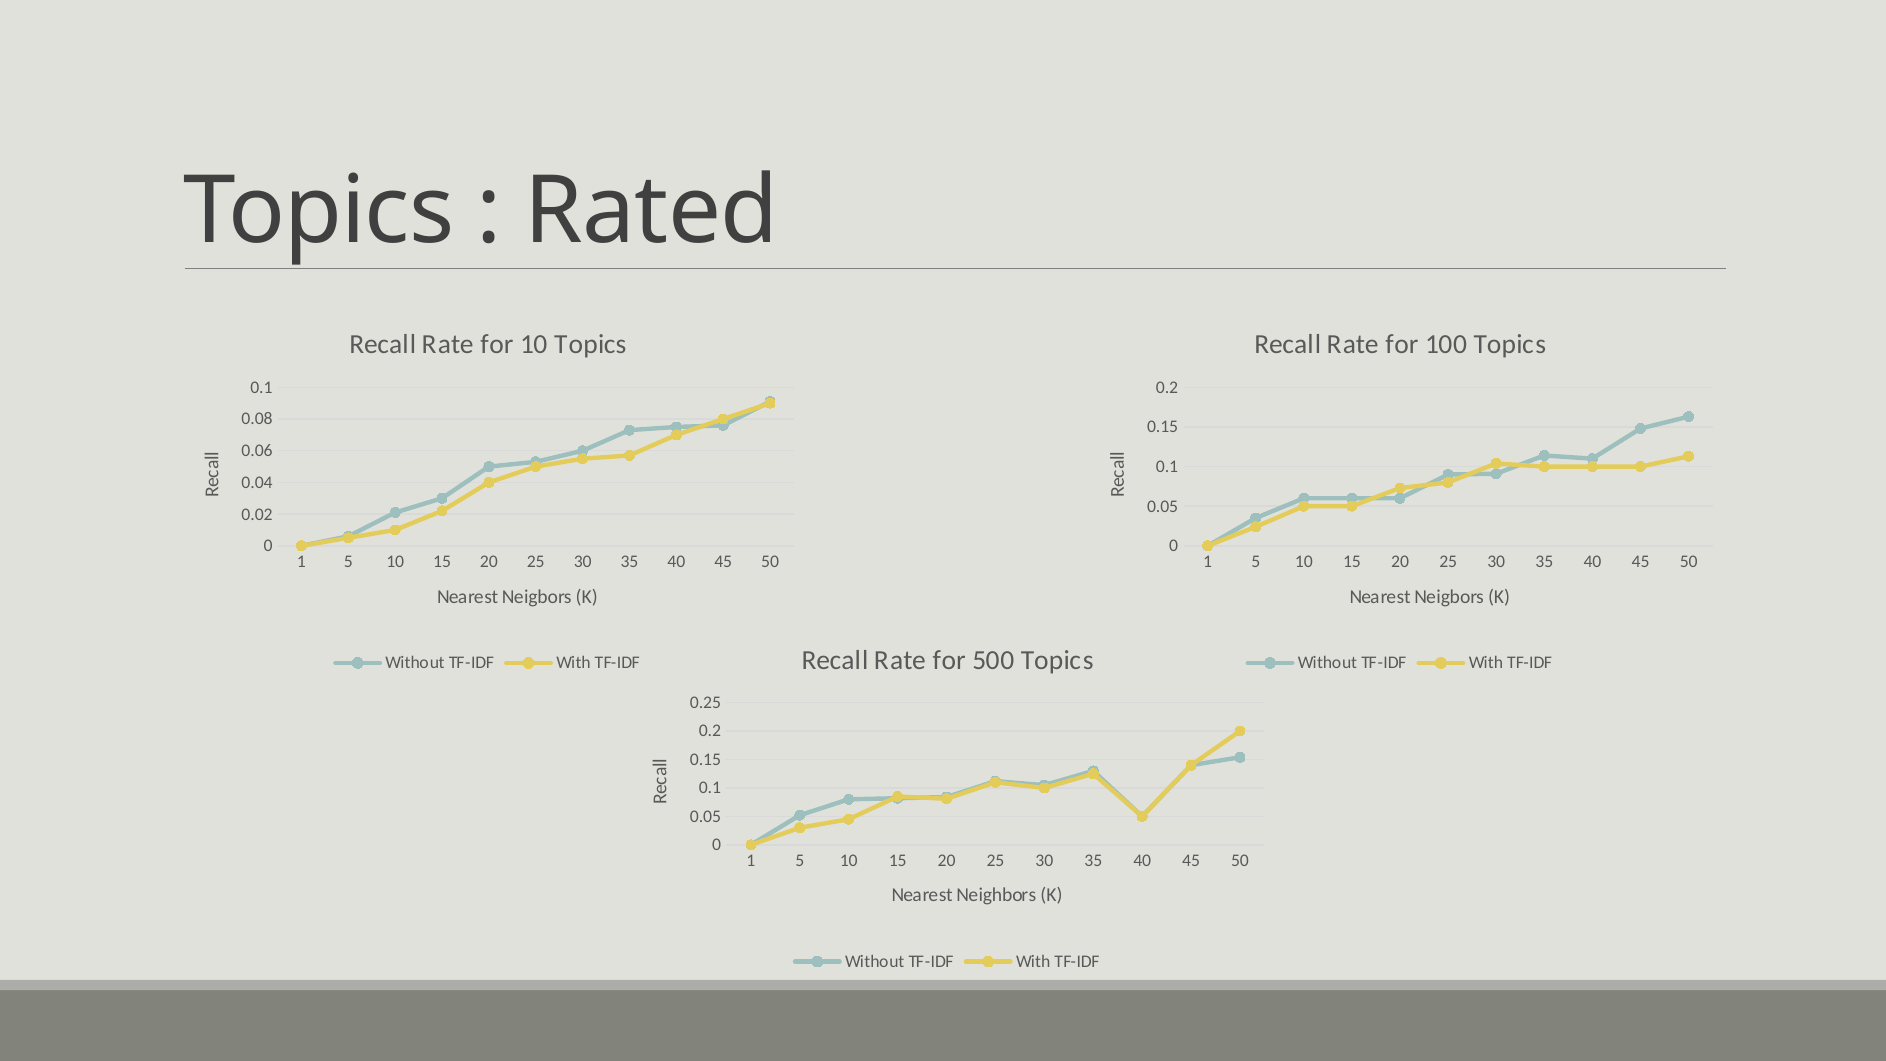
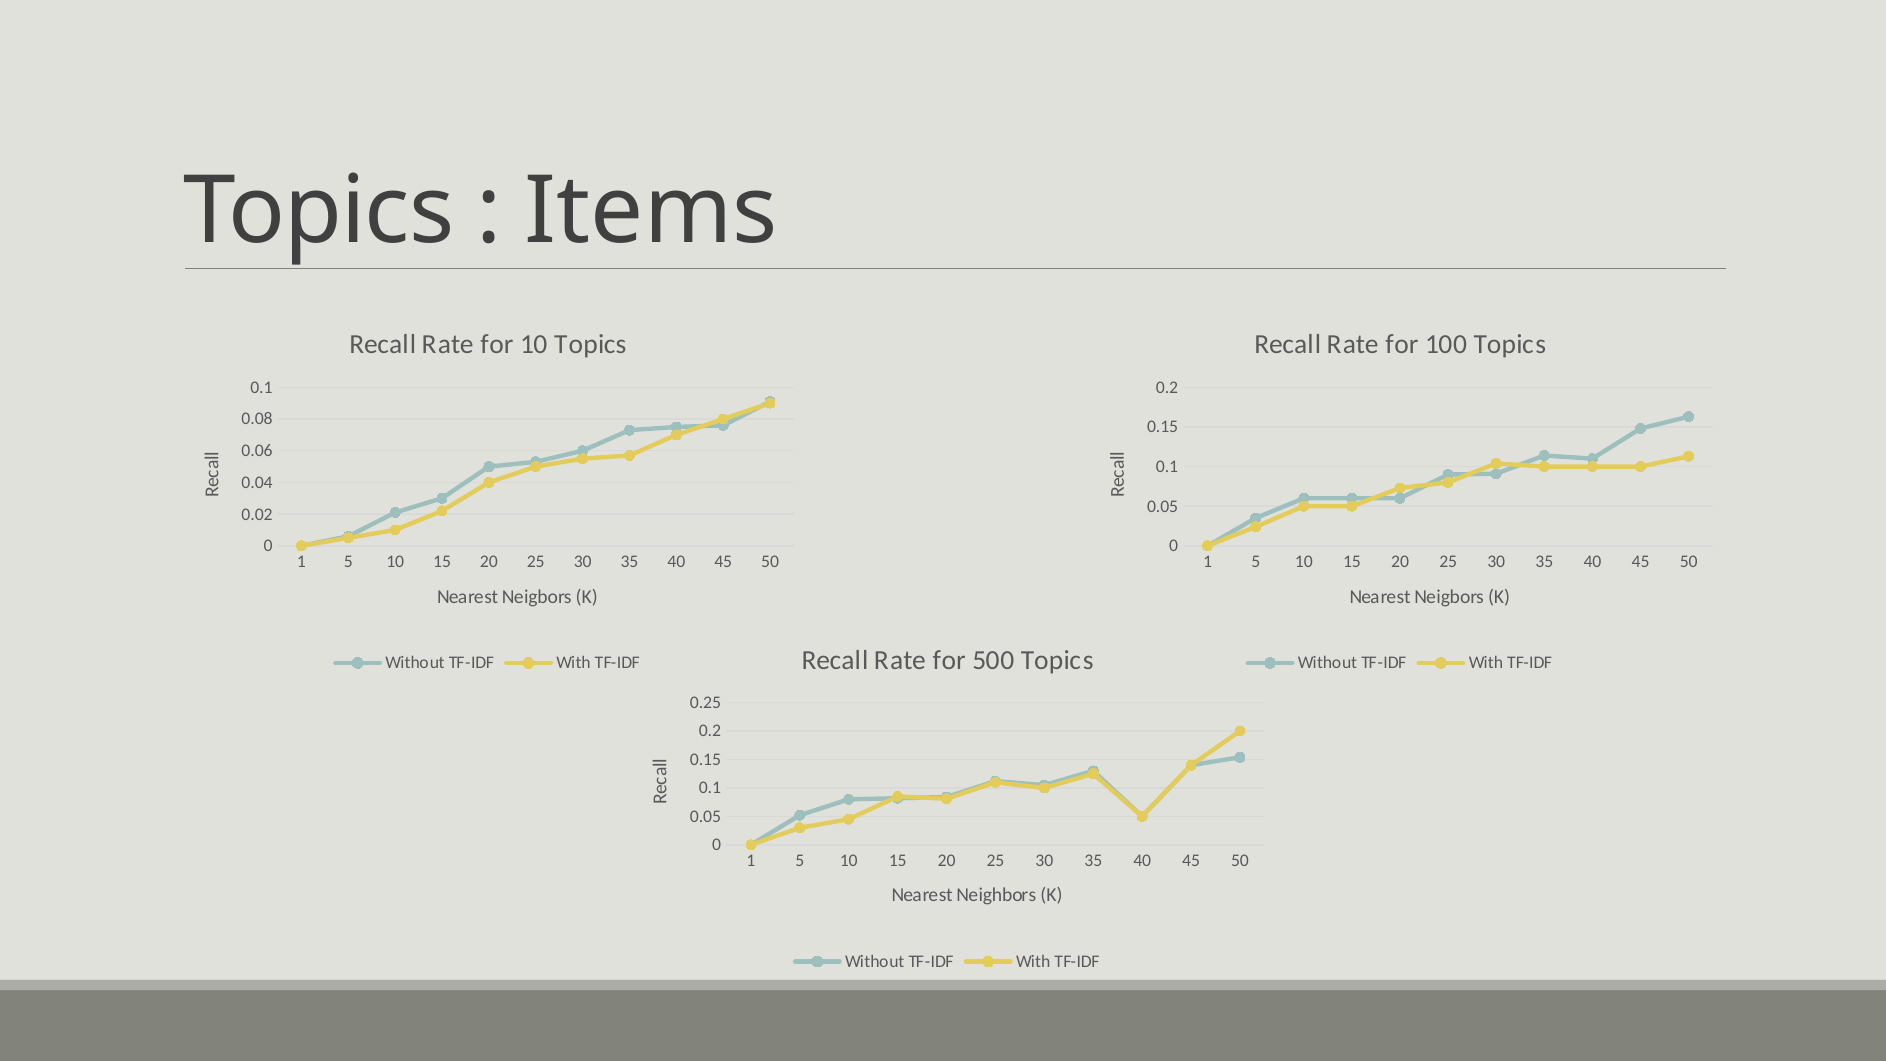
Rated: Rated -> Items
